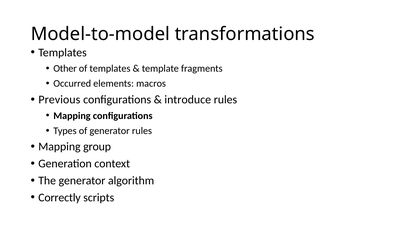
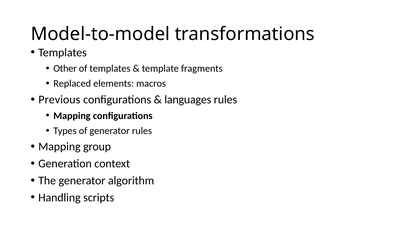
Occurred: Occurred -> Replaced
introduce: introduce -> languages
Correctly: Correctly -> Handling
